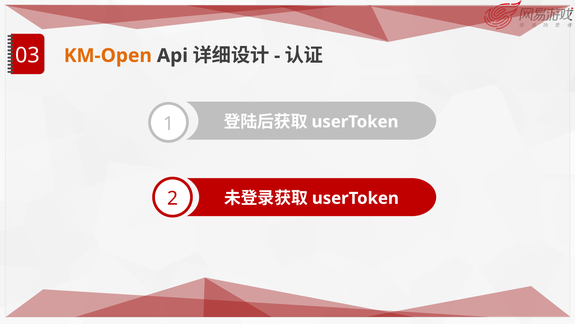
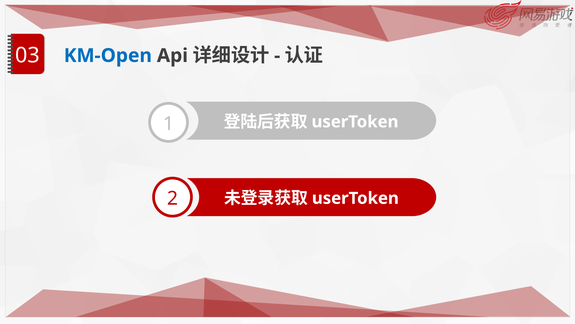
KM-Open colour: orange -> blue
